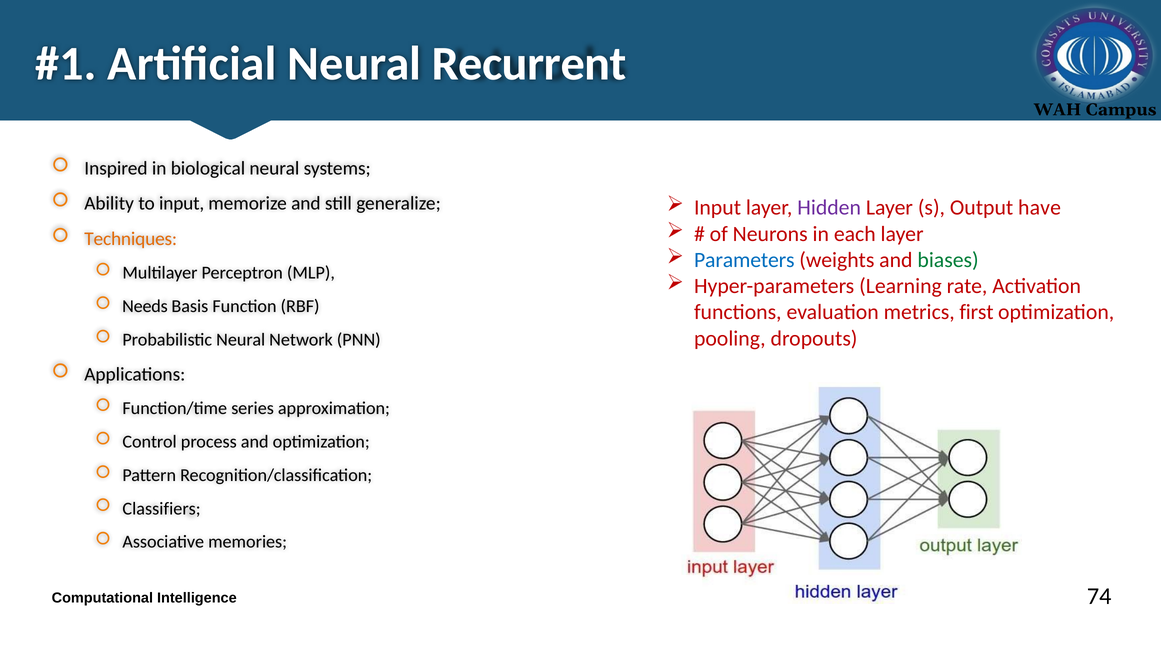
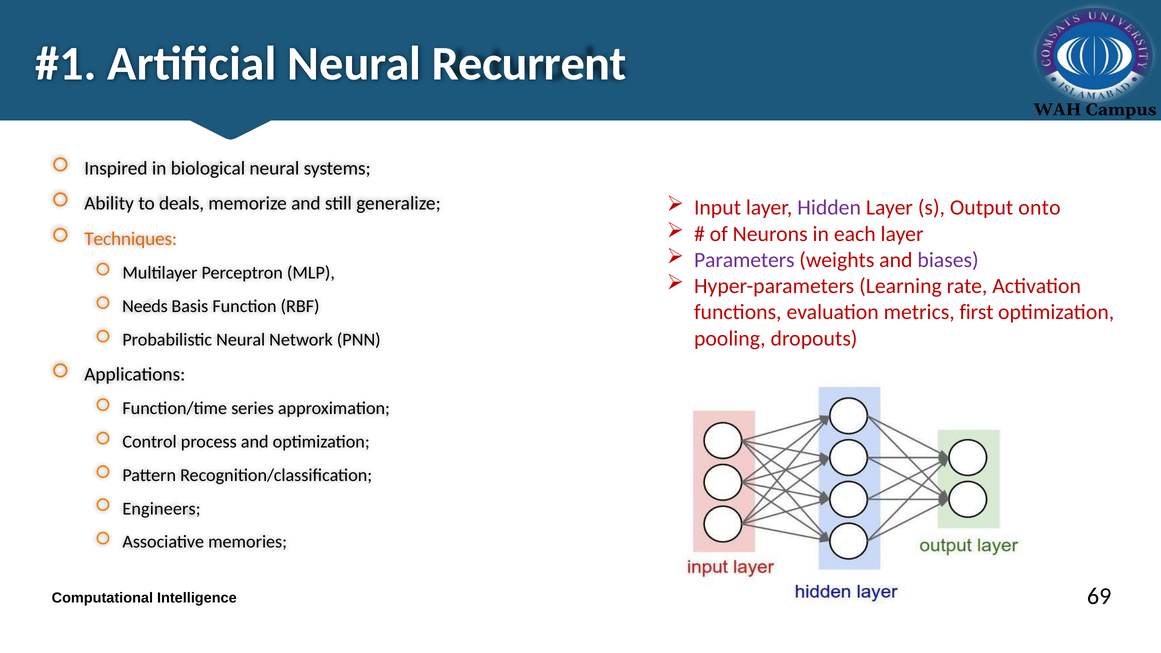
to input: input -> deals
have: have -> onto
Parameters colour: blue -> purple
biases colour: green -> purple
Classifiers: Classifiers -> Engineers
74: 74 -> 69
